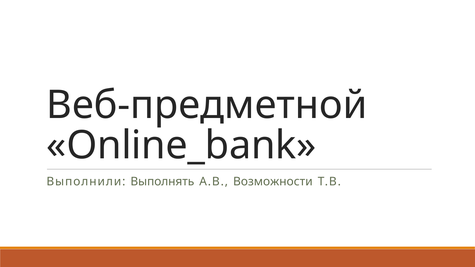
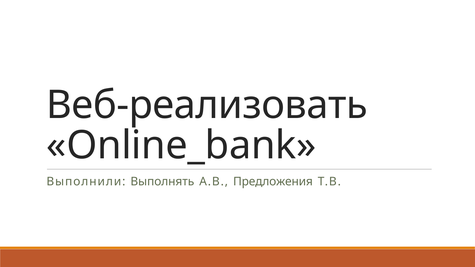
Веб-предметной: Веб-предметной -> Веб-реализовать
Возможности: Возможности -> Предложения
